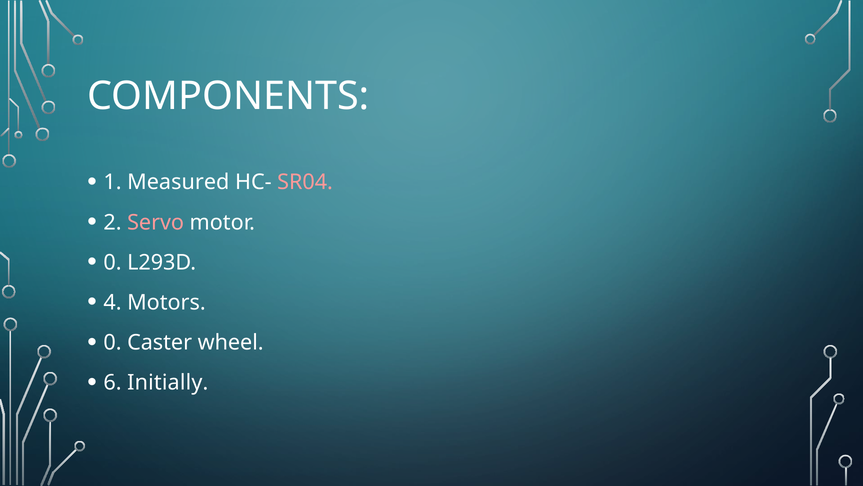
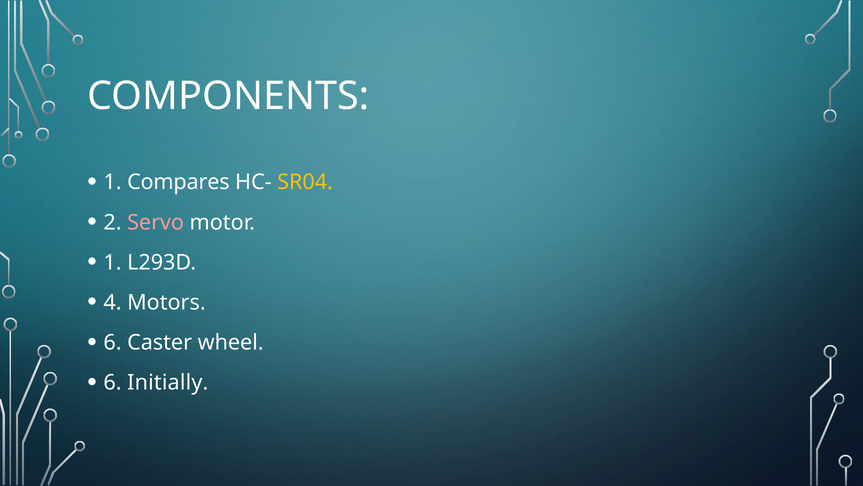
Measured: Measured -> Compares
SR04 colour: pink -> yellow
0 at (113, 262): 0 -> 1
0 at (113, 342): 0 -> 6
